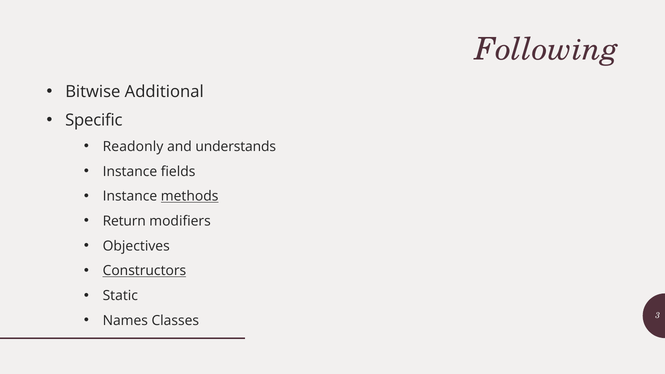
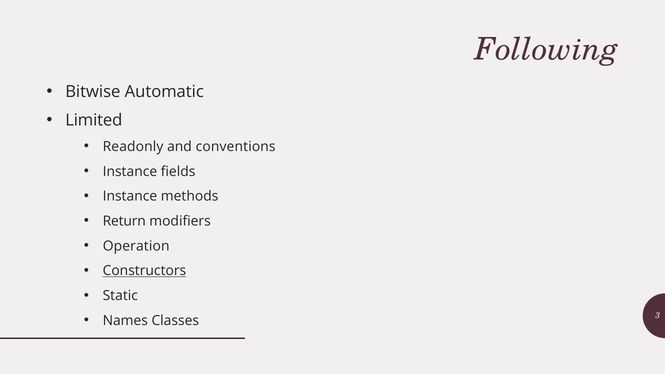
Additional: Additional -> Automatic
Specific: Specific -> Limited
understands: understands -> conventions
methods underline: present -> none
Objectives: Objectives -> Operation
